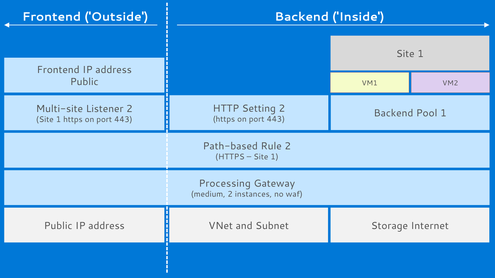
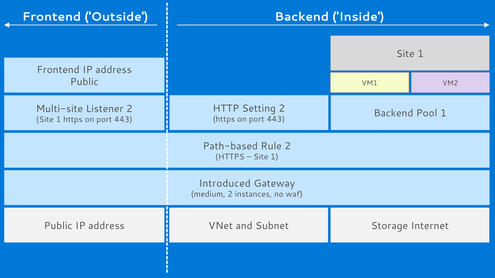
Processing: Processing -> Introduced
